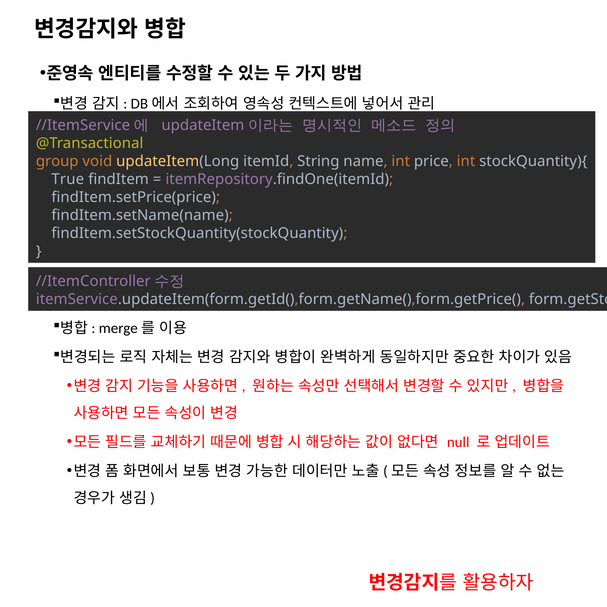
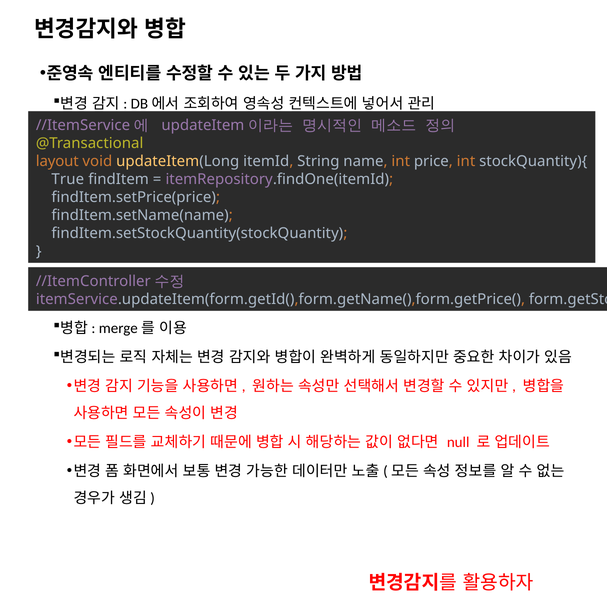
group: group -> layout
